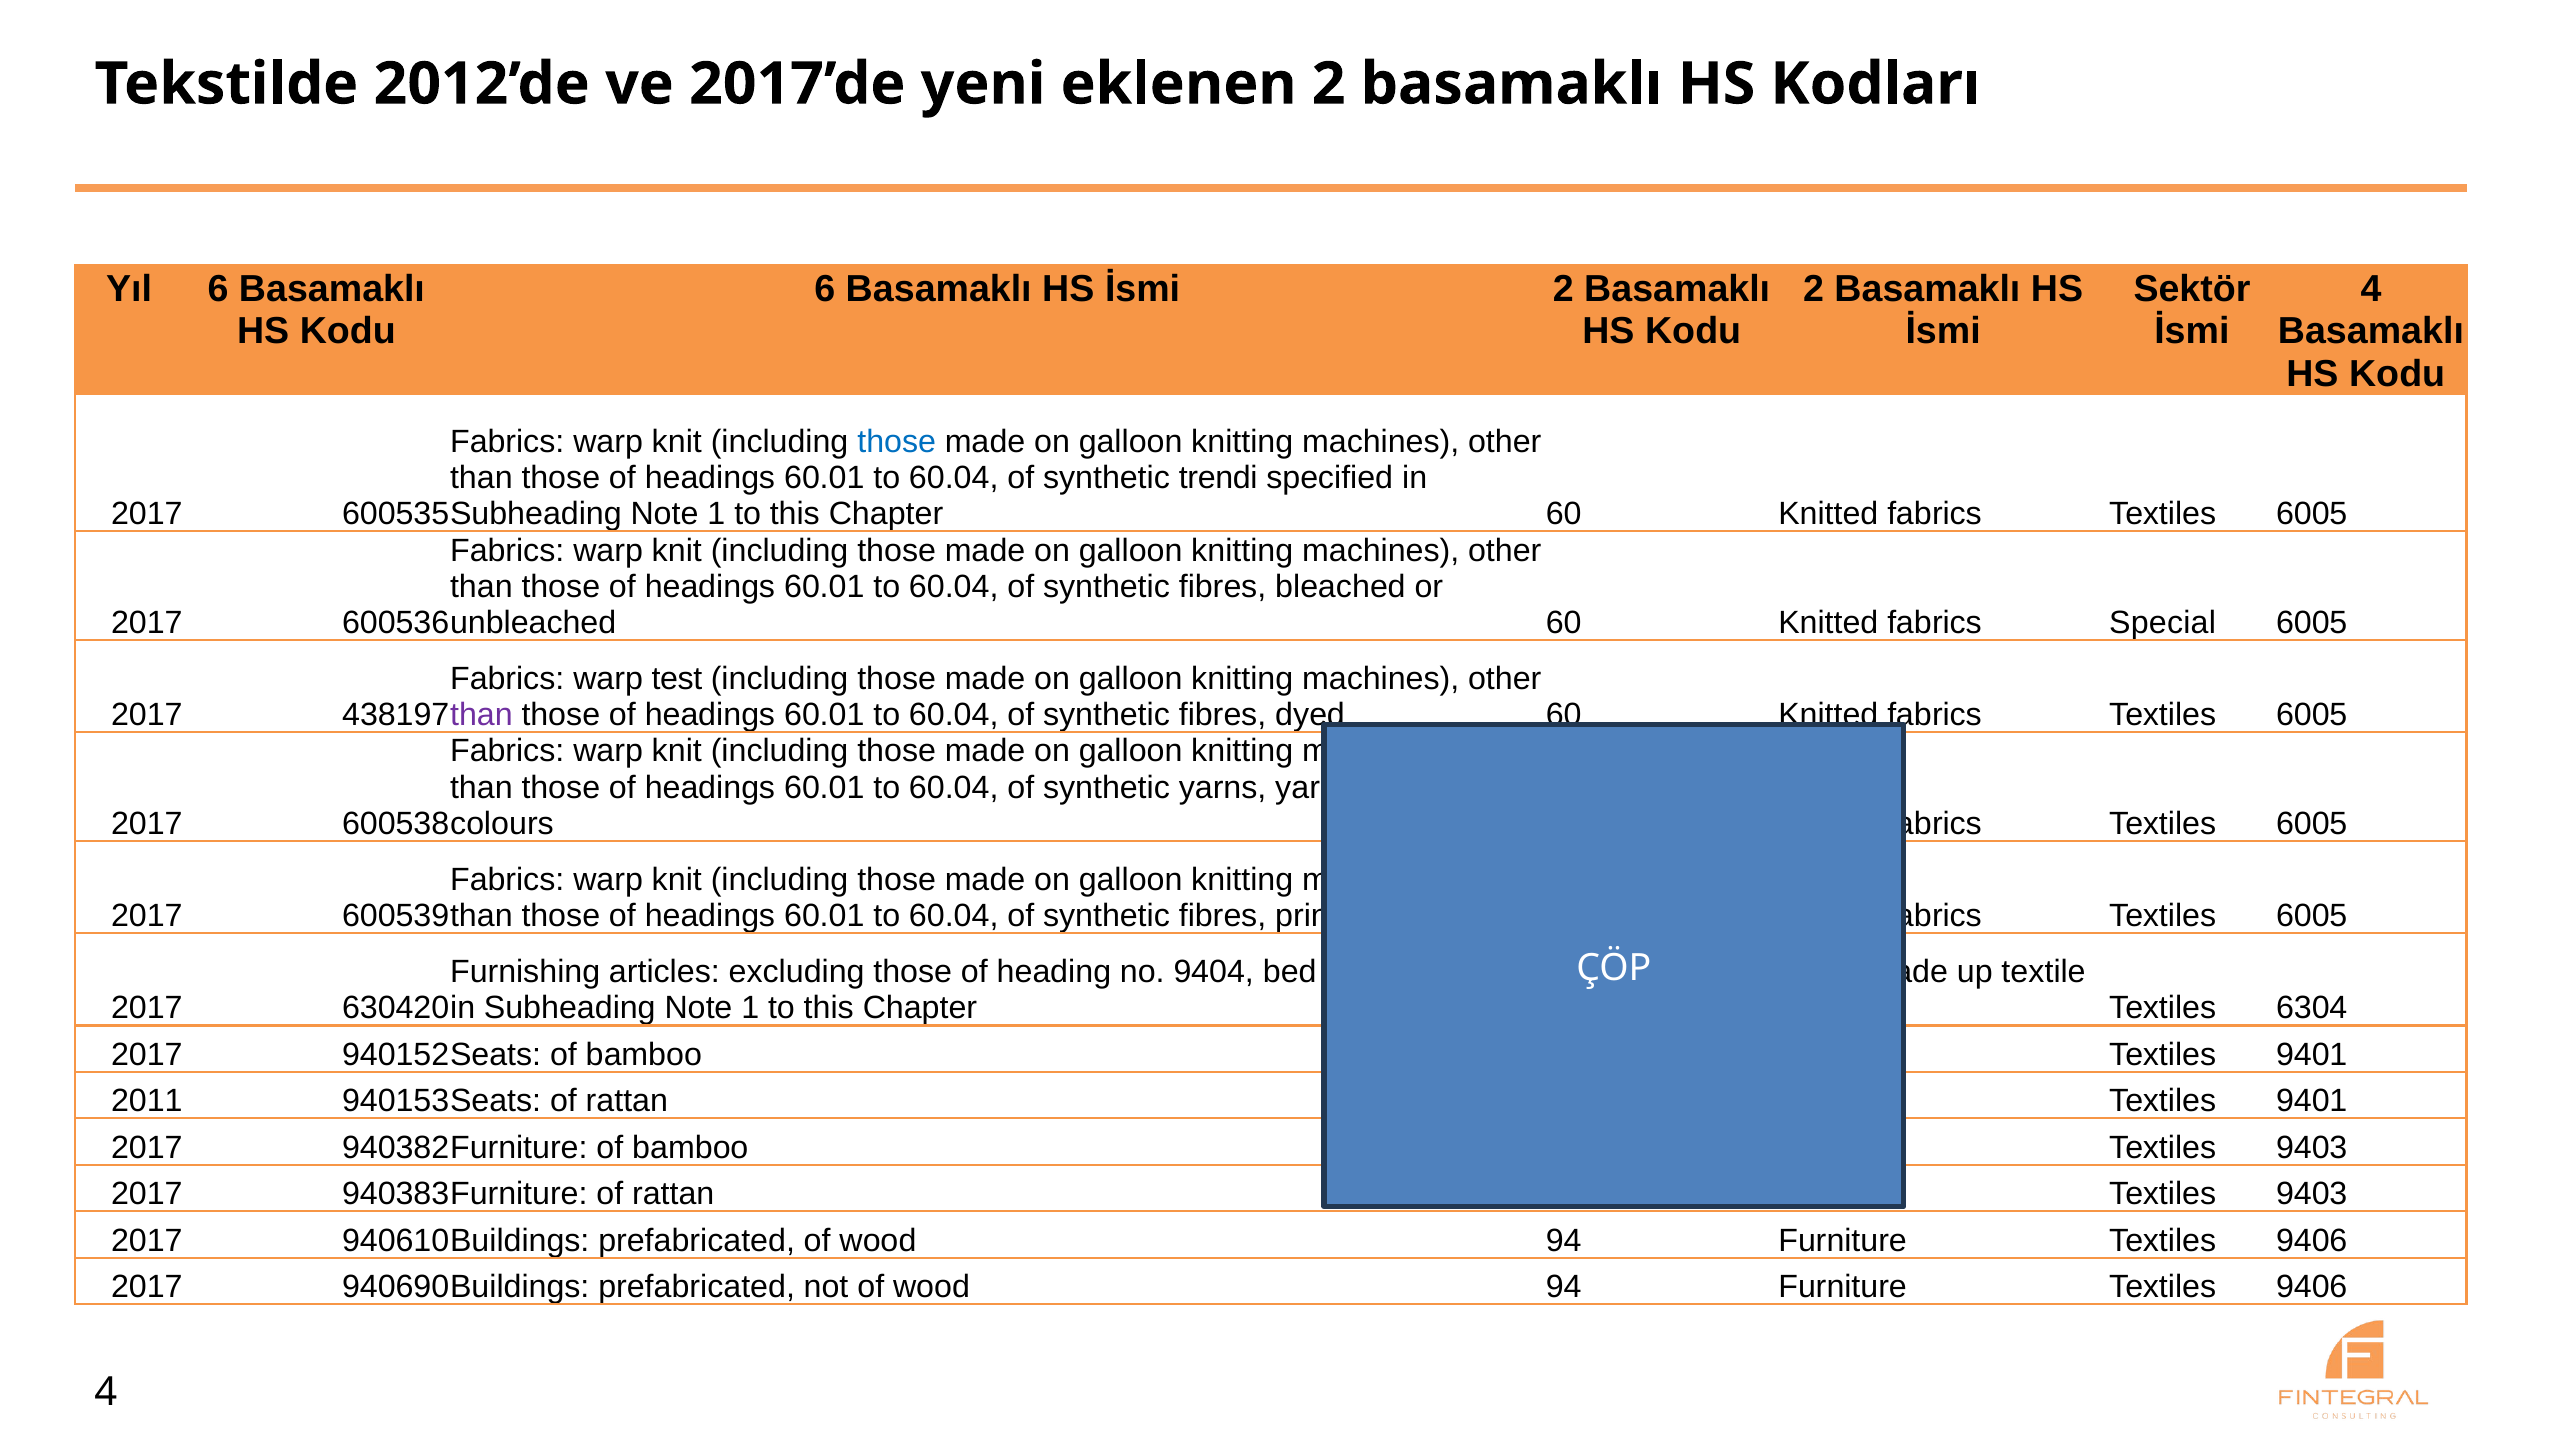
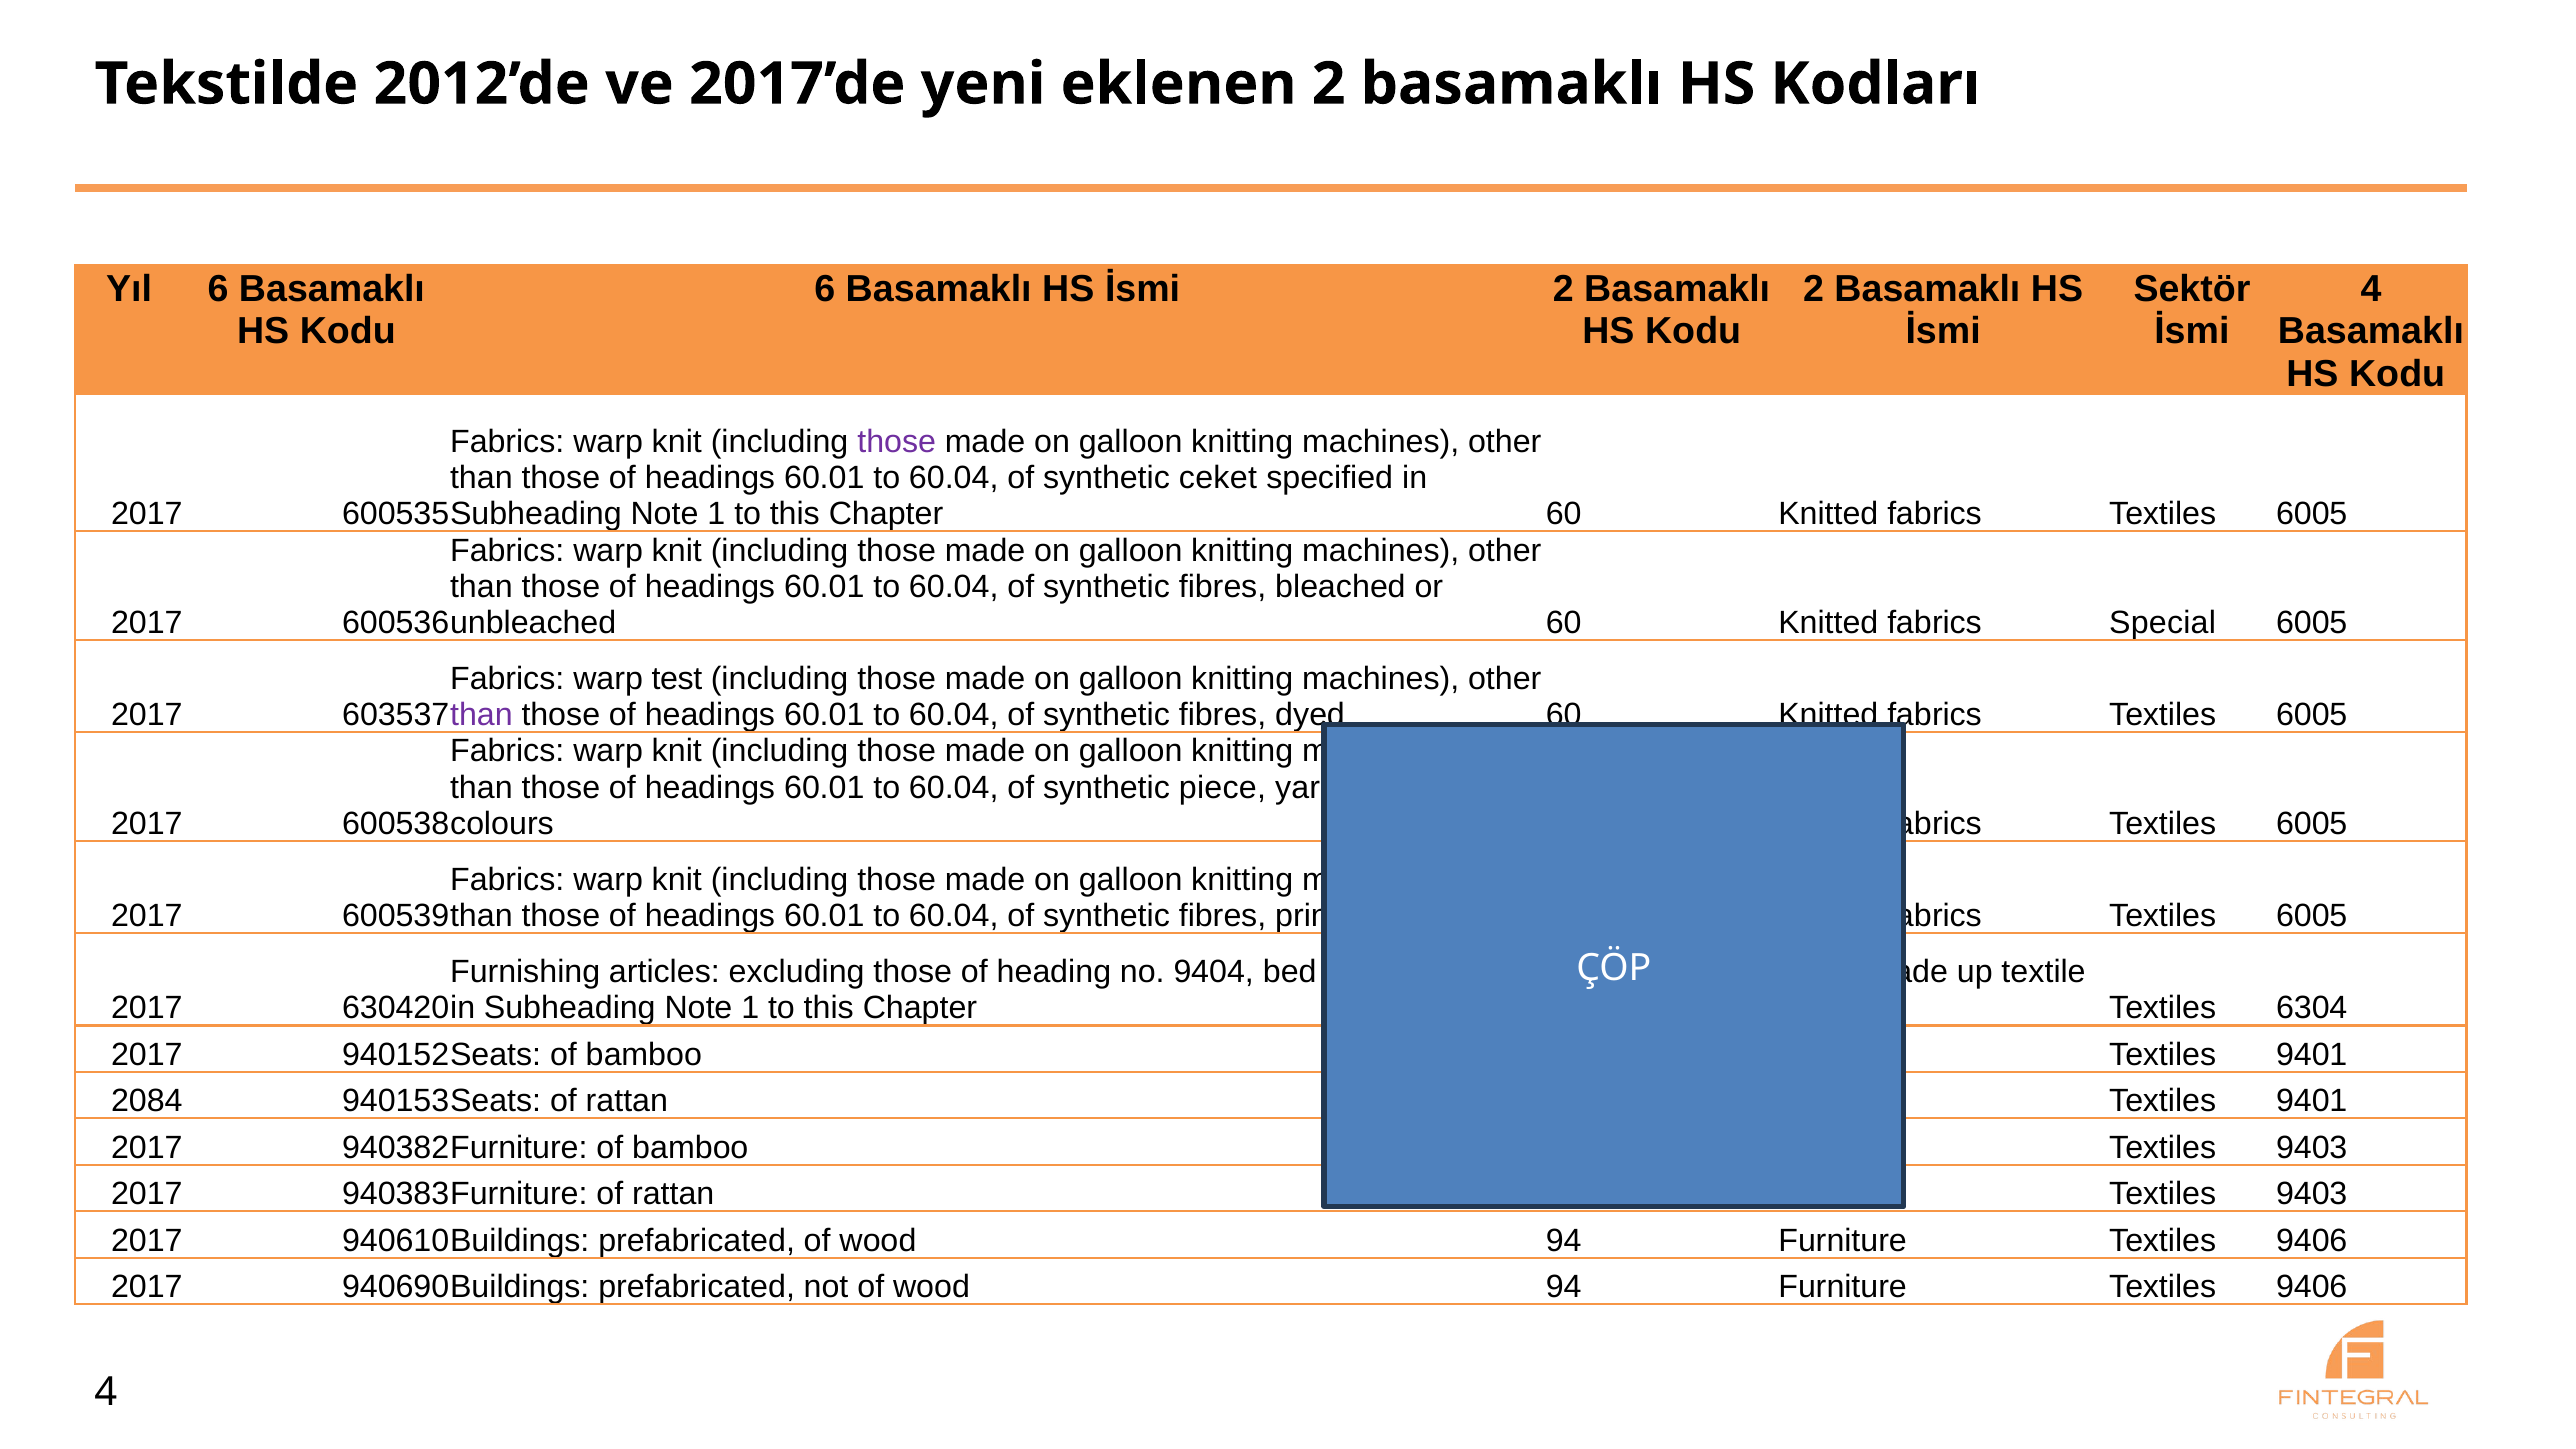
those at (897, 442) colour: blue -> purple
trendi: trendi -> ceket
438197: 438197 -> 603537
synthetic yarns: yarns -> piece
2011: 2011 -> 2084
